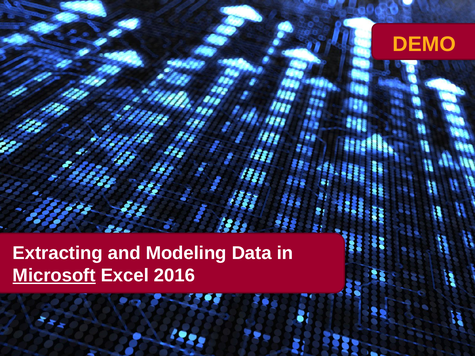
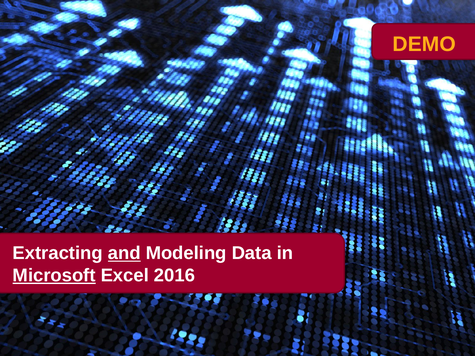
and underline: none -> present
